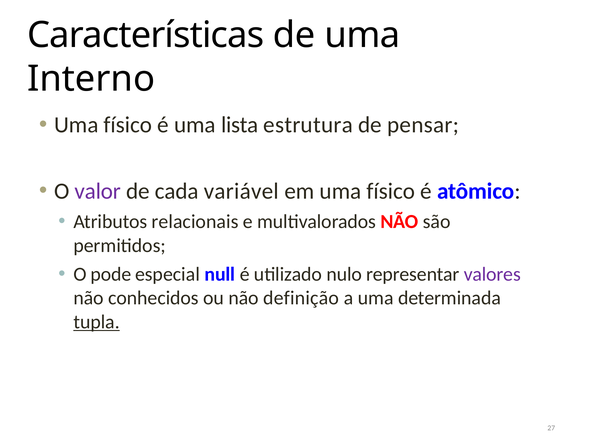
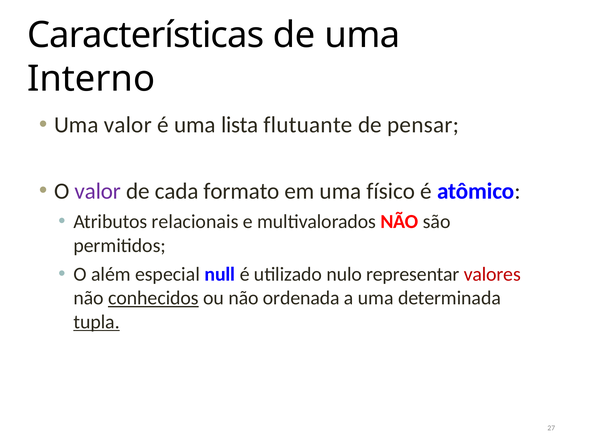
físico at (128, 125): físico -> valor
estrutura: estrutura -> flutuante
variável: variável -> formato
pode: pode -> além
valores colour: purple -> red
conhecidos underline: none -> present
definição: definição -> ordenada
